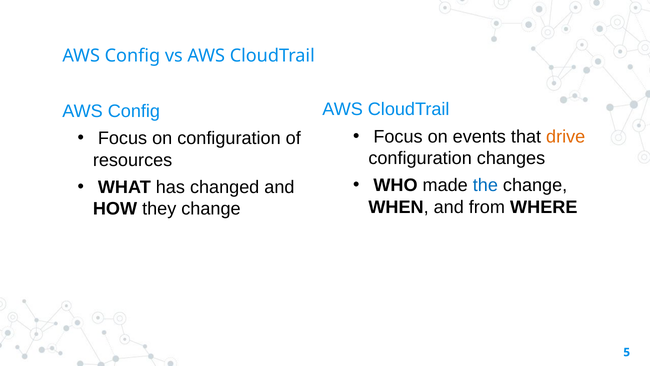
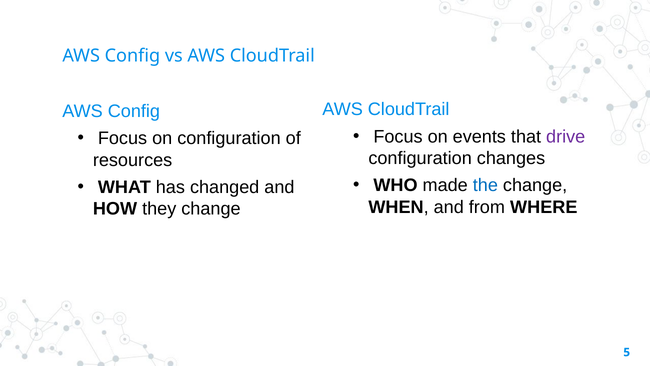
drive colour: orange -> purple
